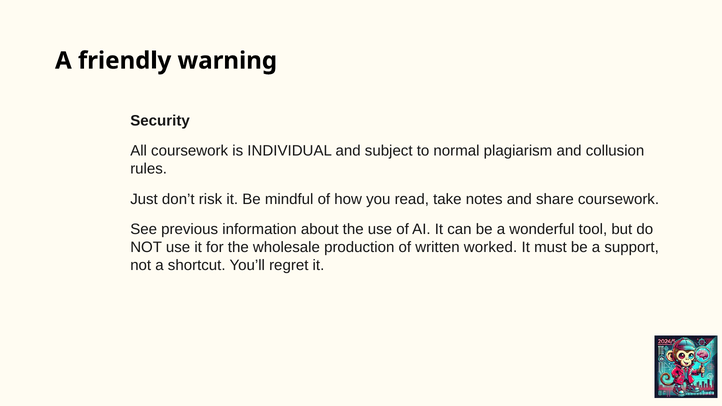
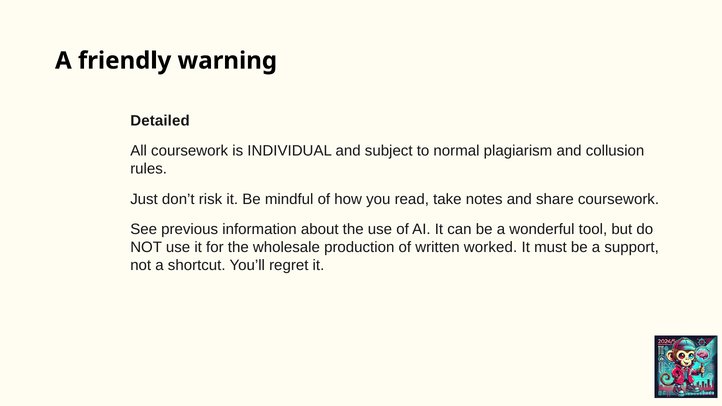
Security: Security -> Detailed
